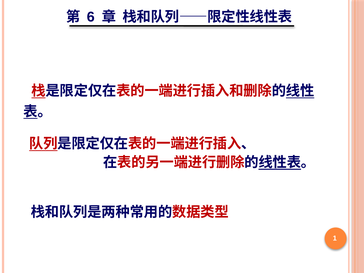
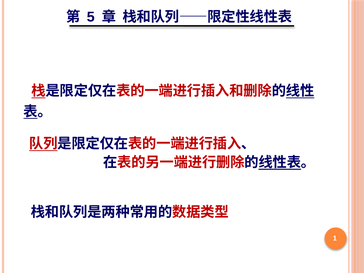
6: 6 -> 5
